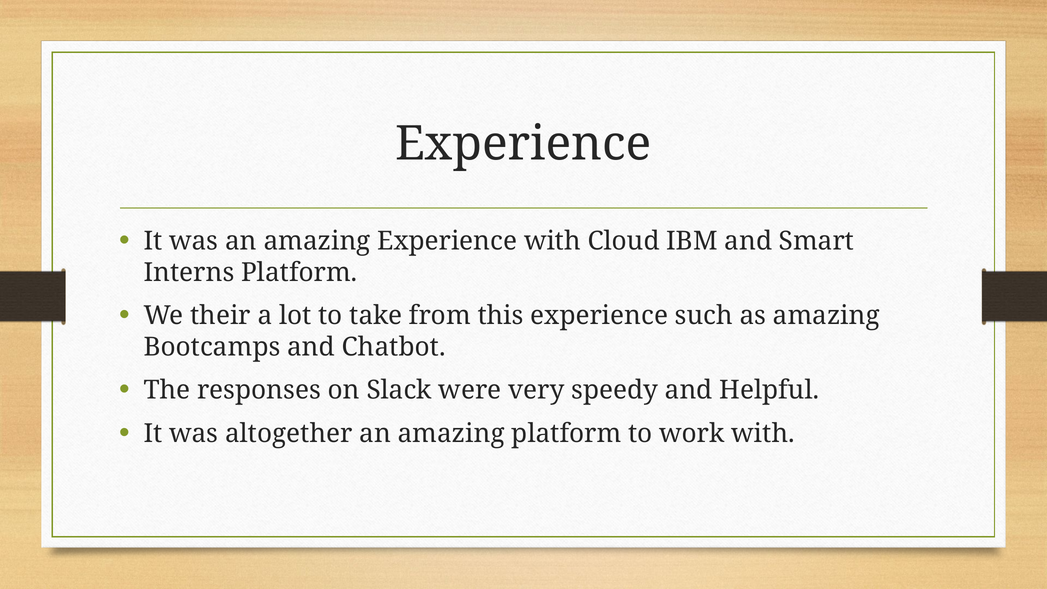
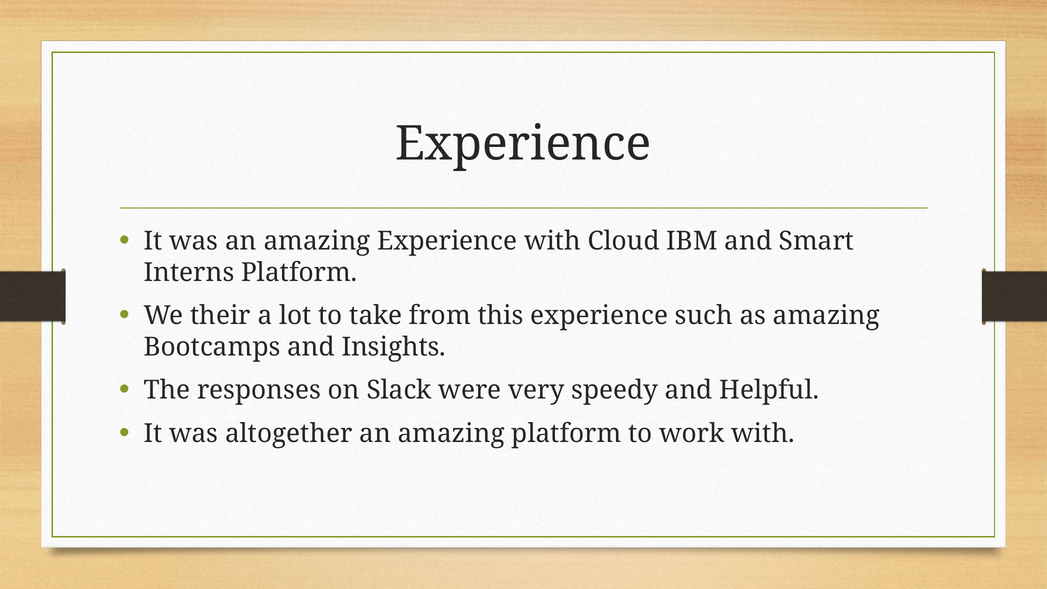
Chatbot: Chatbot -> Insights
